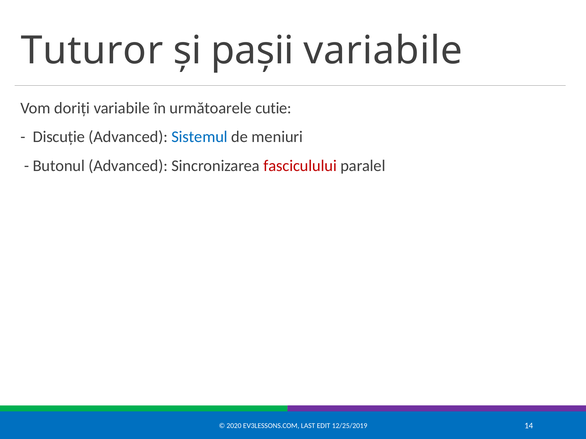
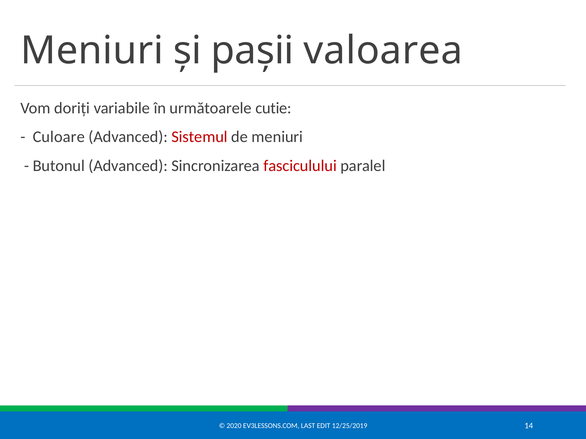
Tuturor at (92, 51): Tuturor -> Meniuri
pașii variabile: variabile -> valoarea
Discuție: Discuție -> Culoare
Sistemul colour: blue -> red
